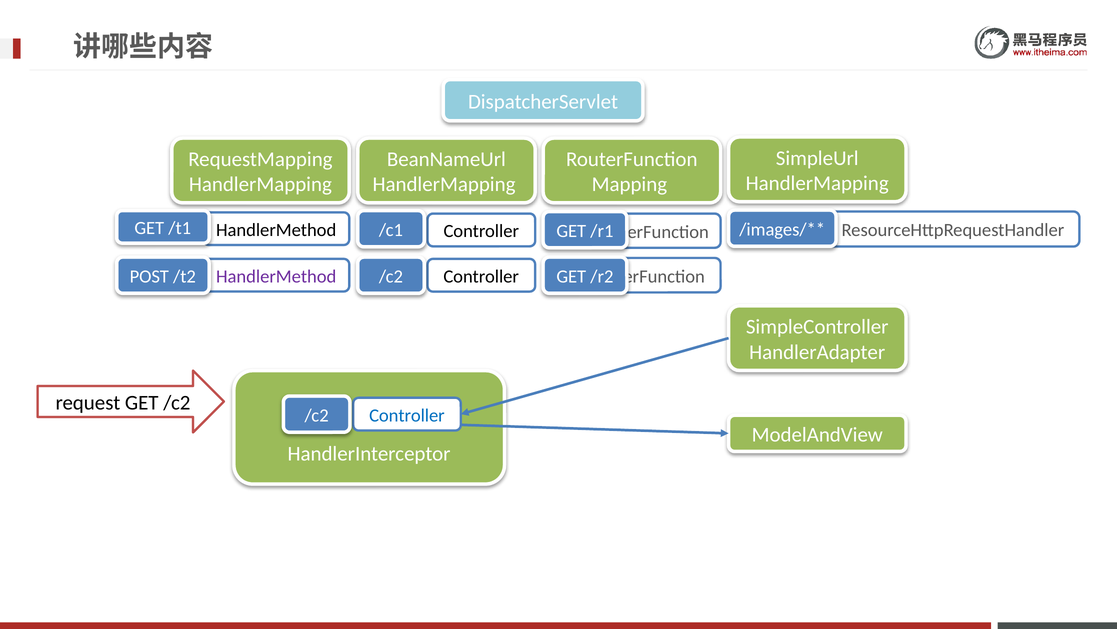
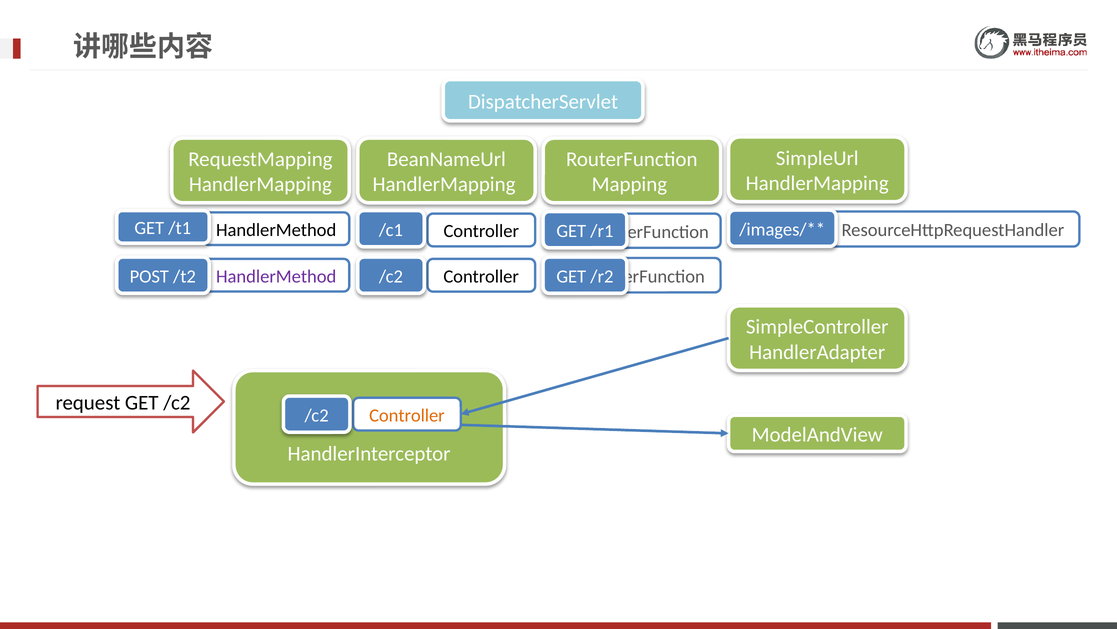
Controller at (407, 415) colour: blue -> orange
